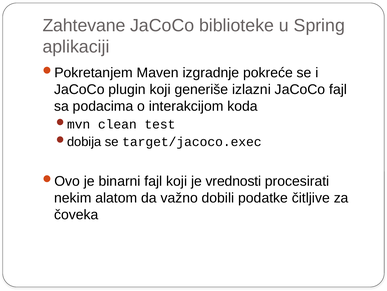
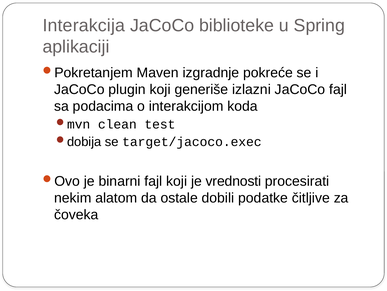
Zahtevane: Zahtevane -> Interakcija
važno: važno -> ostale
